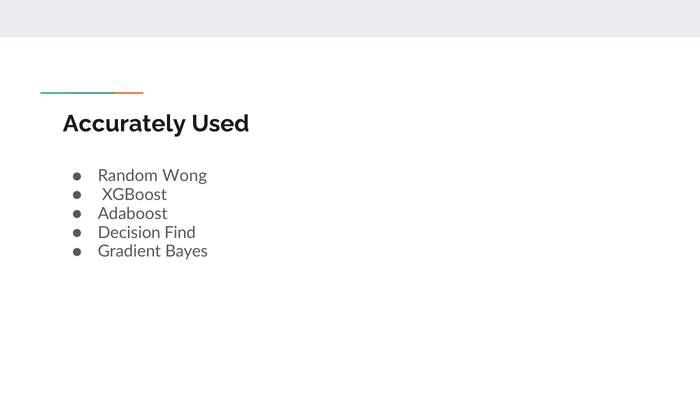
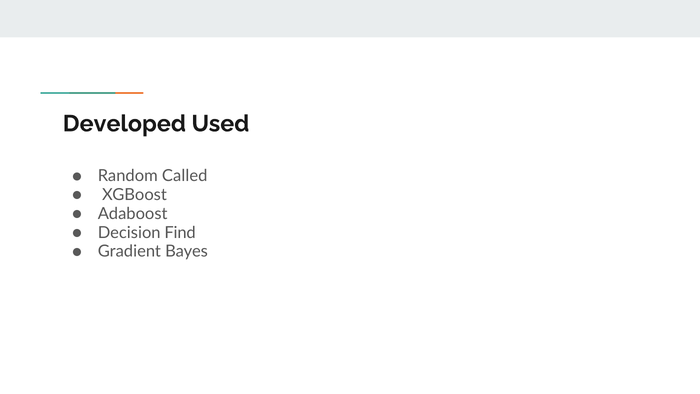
Accurately: Accurately -> Developed
Wong: Wong -> Called
